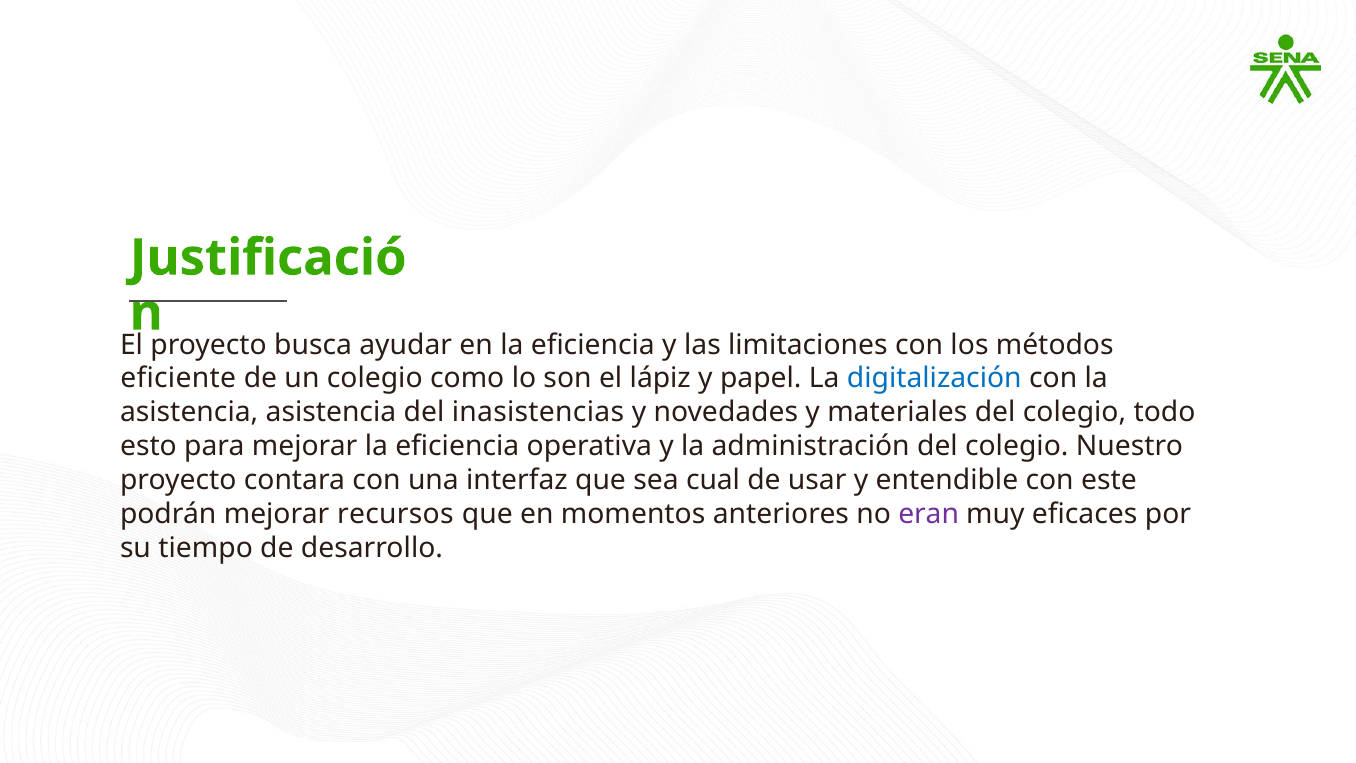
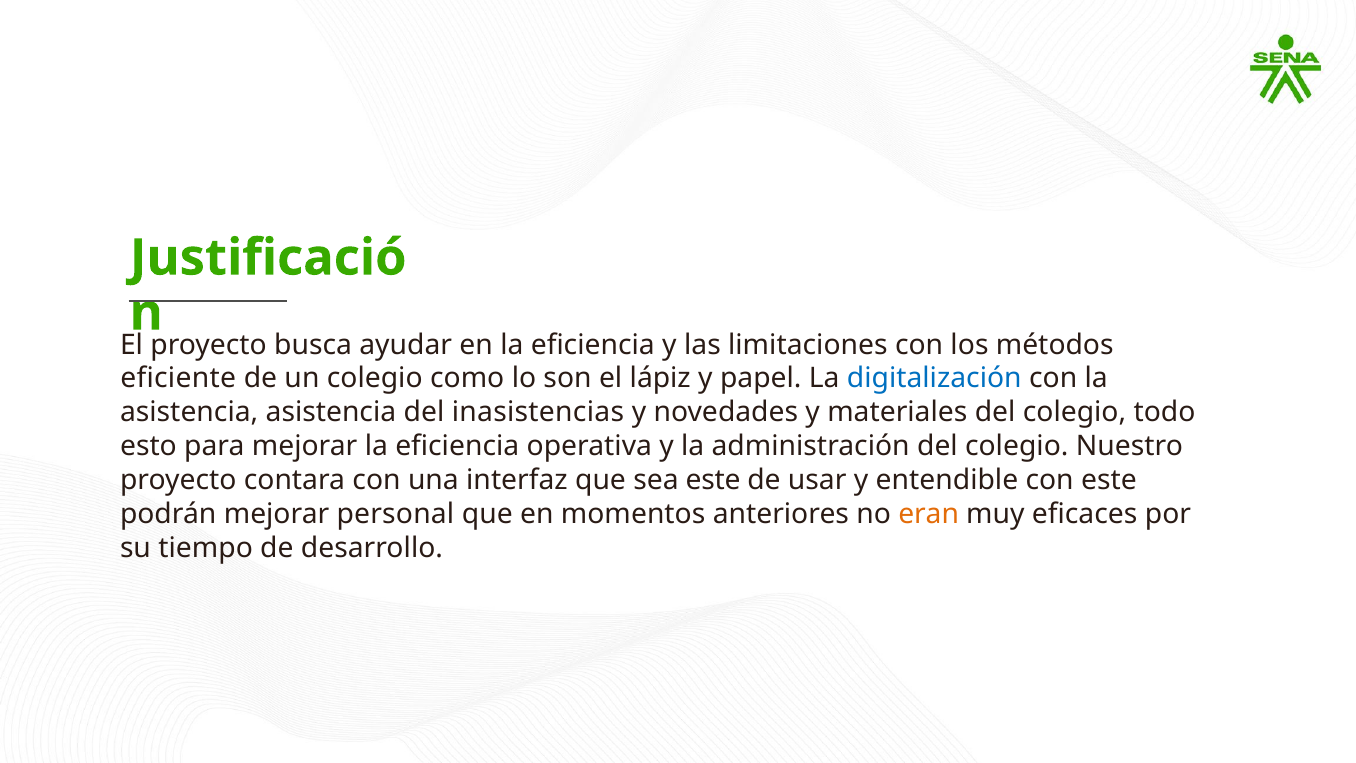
sea cual: cual -> este
recursos: recursos -> personal
eran colour: purple -> orange
